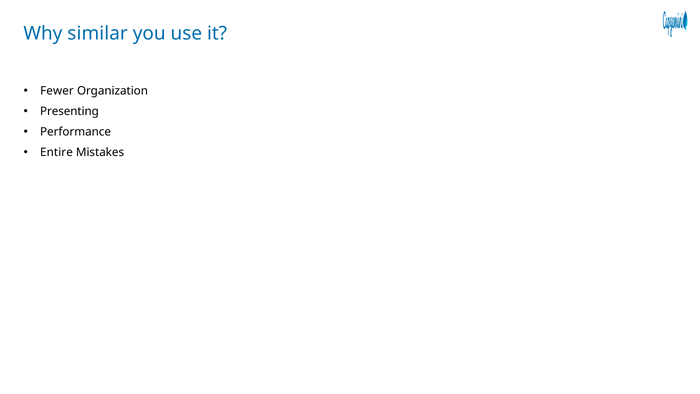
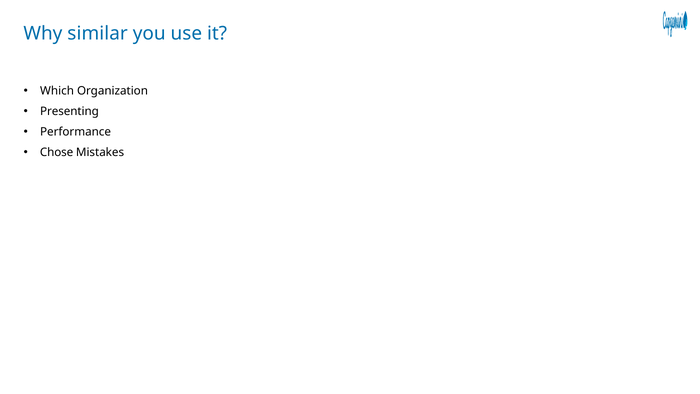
Fewer: Fewer -> Which
Entire: Entire -> Chose
